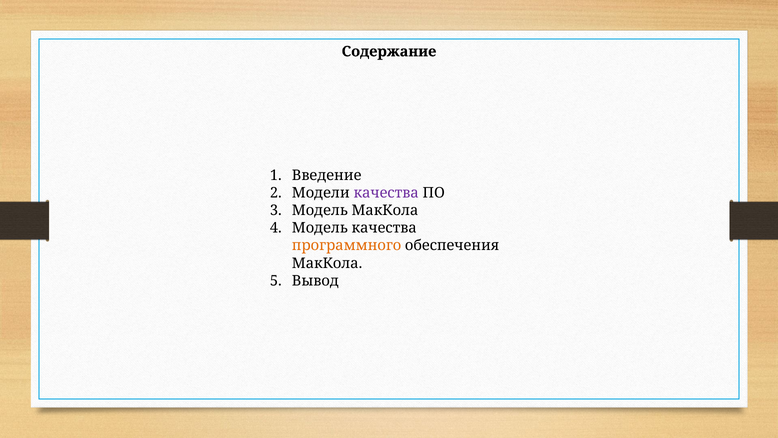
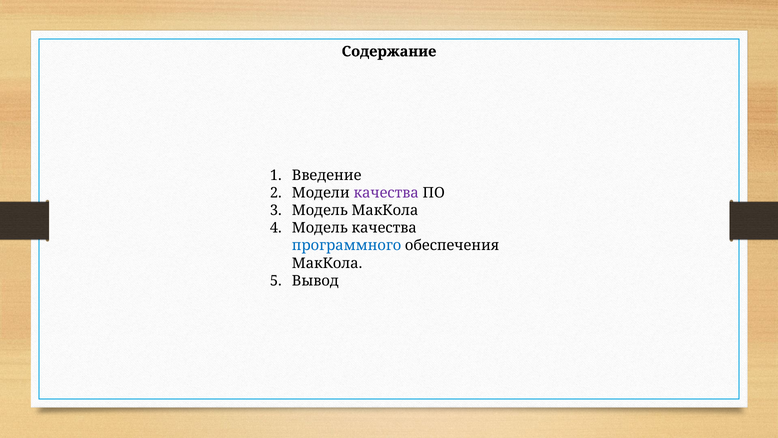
программного colour: orange -> blue
